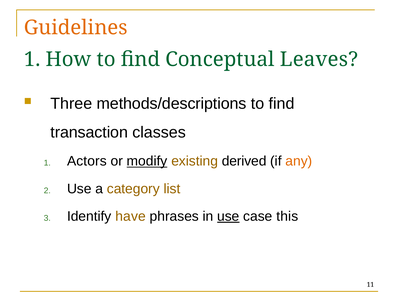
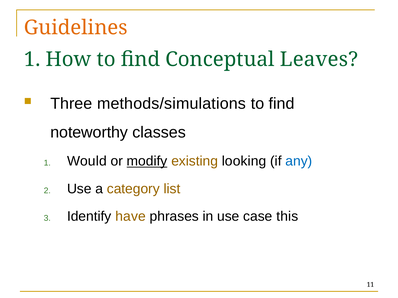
methods/descriptions: methods/descriptions -> methods/simulations
transaction: transaction -> noteworthy
Actors: Actors -> Would
derived: derived -> looking
any colour: orange -> blue
use at (228, 217) underline: present -> none
